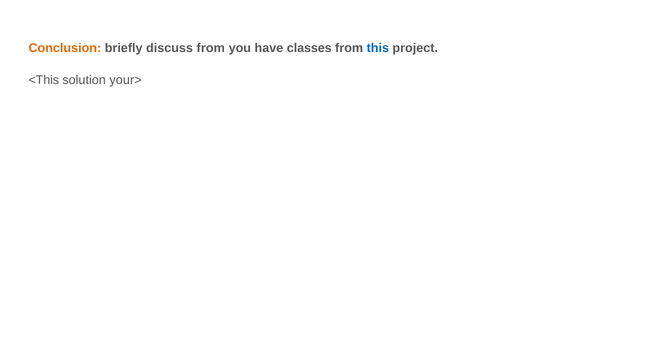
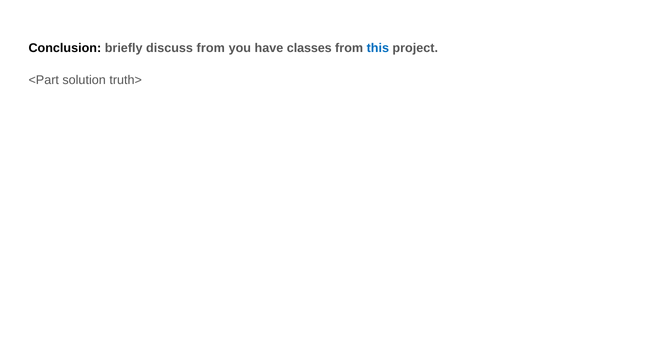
Conclusion colour: orange -> black
<This: <This -> <Part
your>: your> -> truth>
